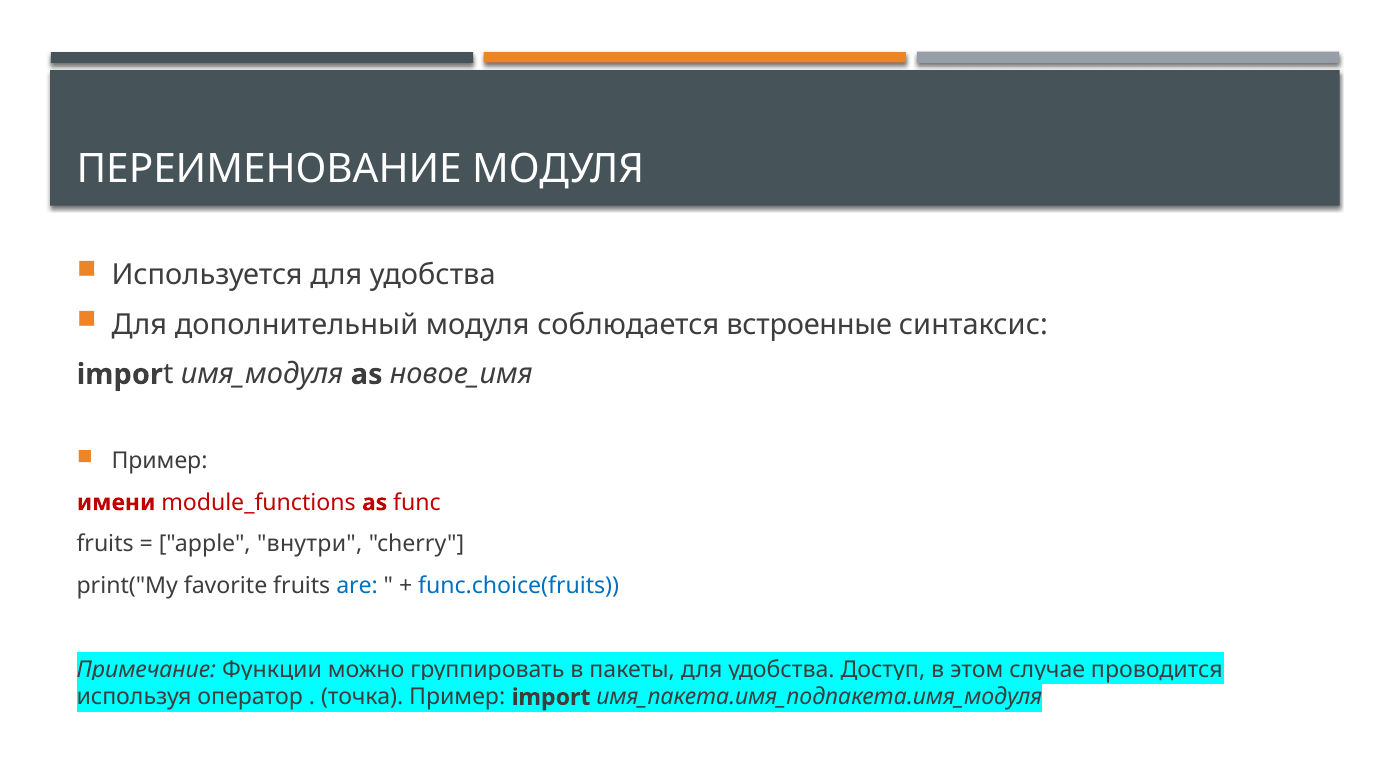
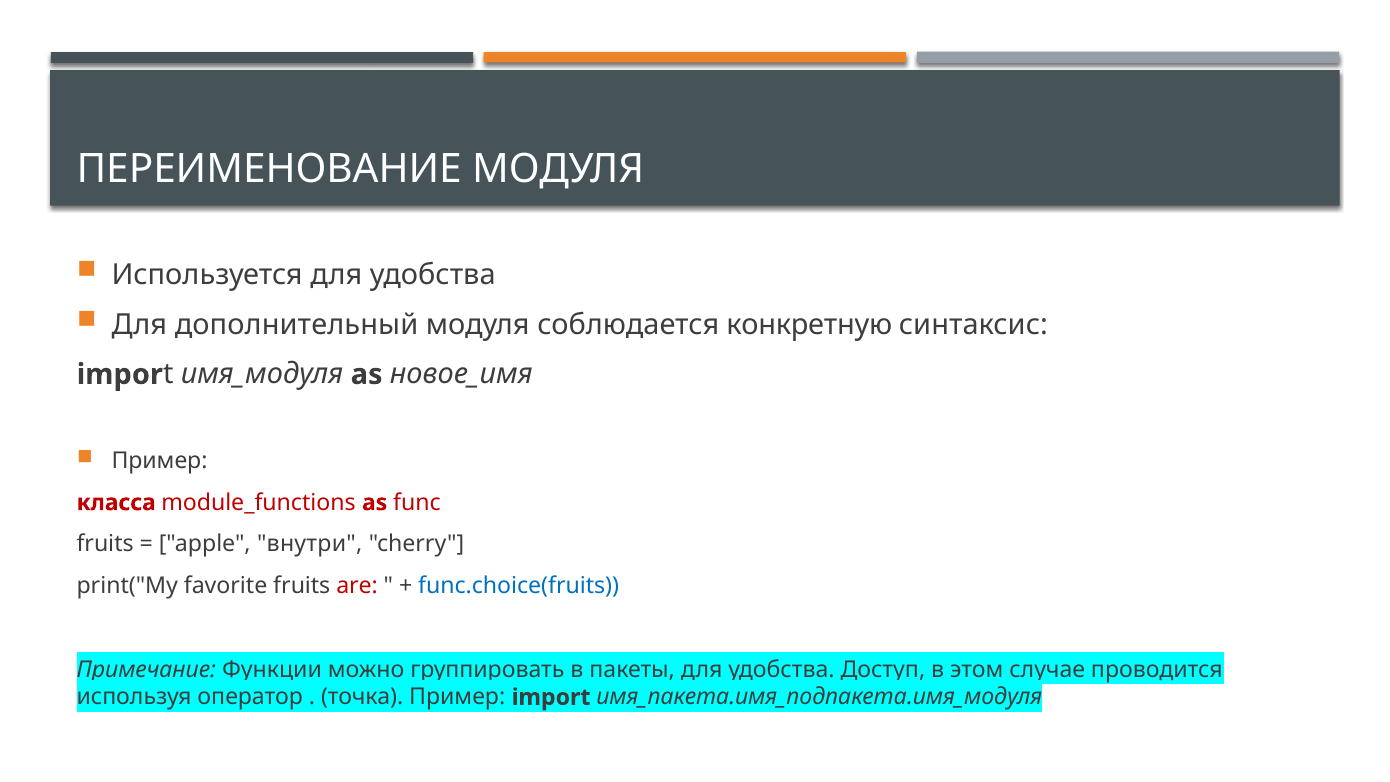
встроенные: встроенные -> конкретную
имени: имени -> класса
are colour: blue -> red
